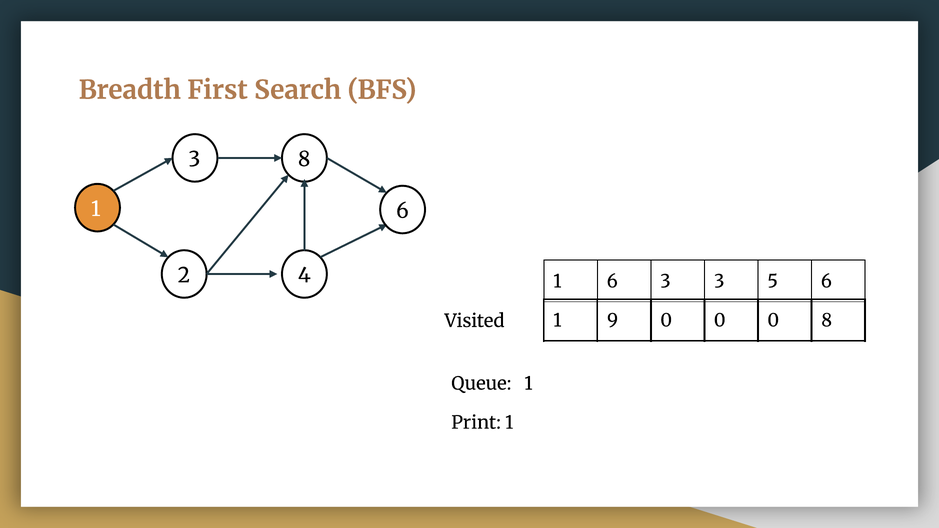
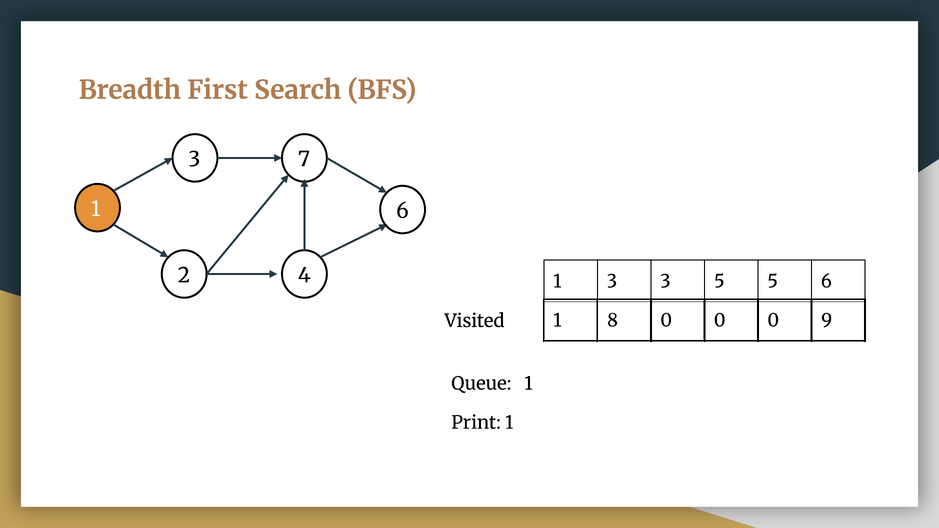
3 8: 8 -> 7
6 at (612, 282): 6 -> 3
3 3: 3 -> 5
9: 9 -> 8
0 8: 8 -> 9
